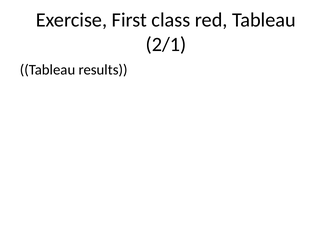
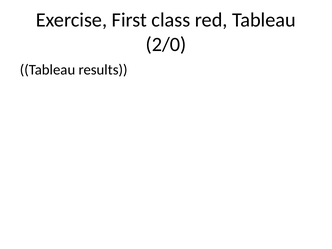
2/1: 2/1 -> 2/0
